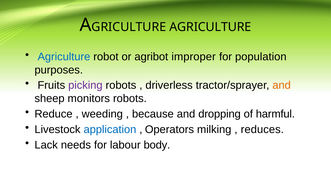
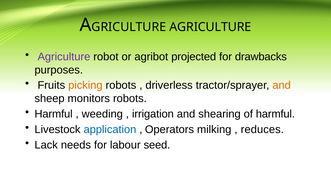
Agriculture at (64, 57) colour: blue -> purple
improper: improper -> projected
population: population -> drawbacks
picking colour: purple -> orange
Reduce at (54, 114): Reduce -> Harmful
because: because -> irrigation
dropping: dropping -> shearing
body: body -> seed
